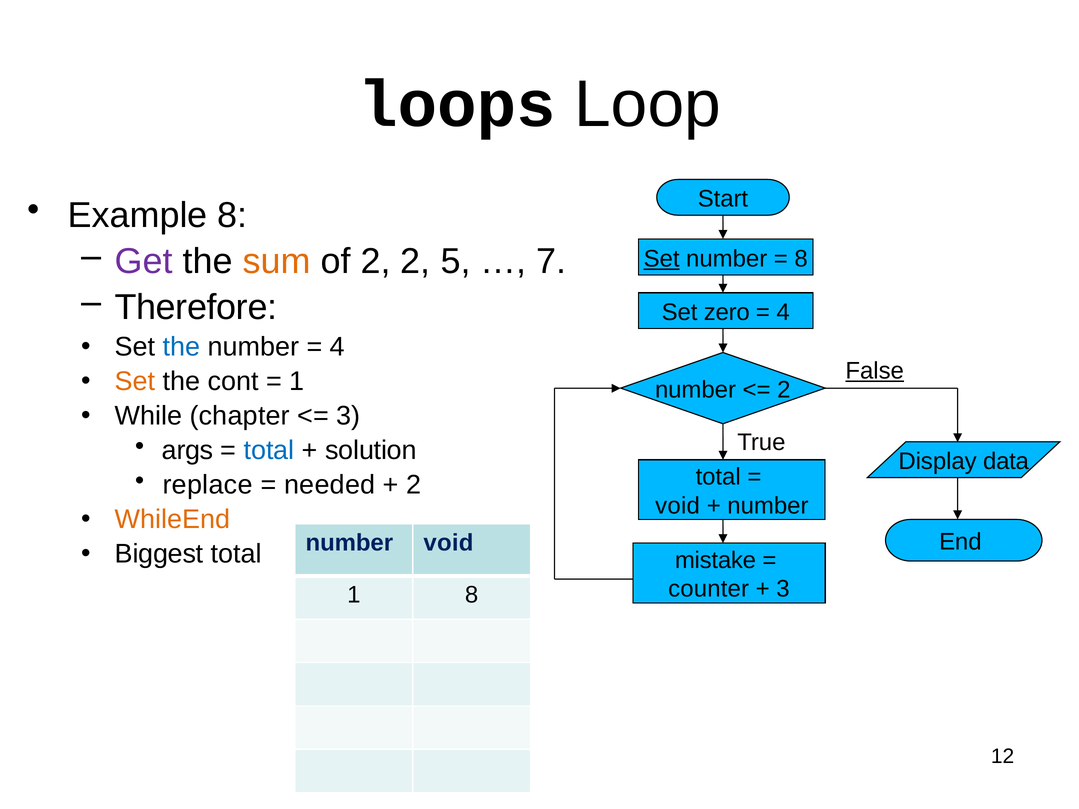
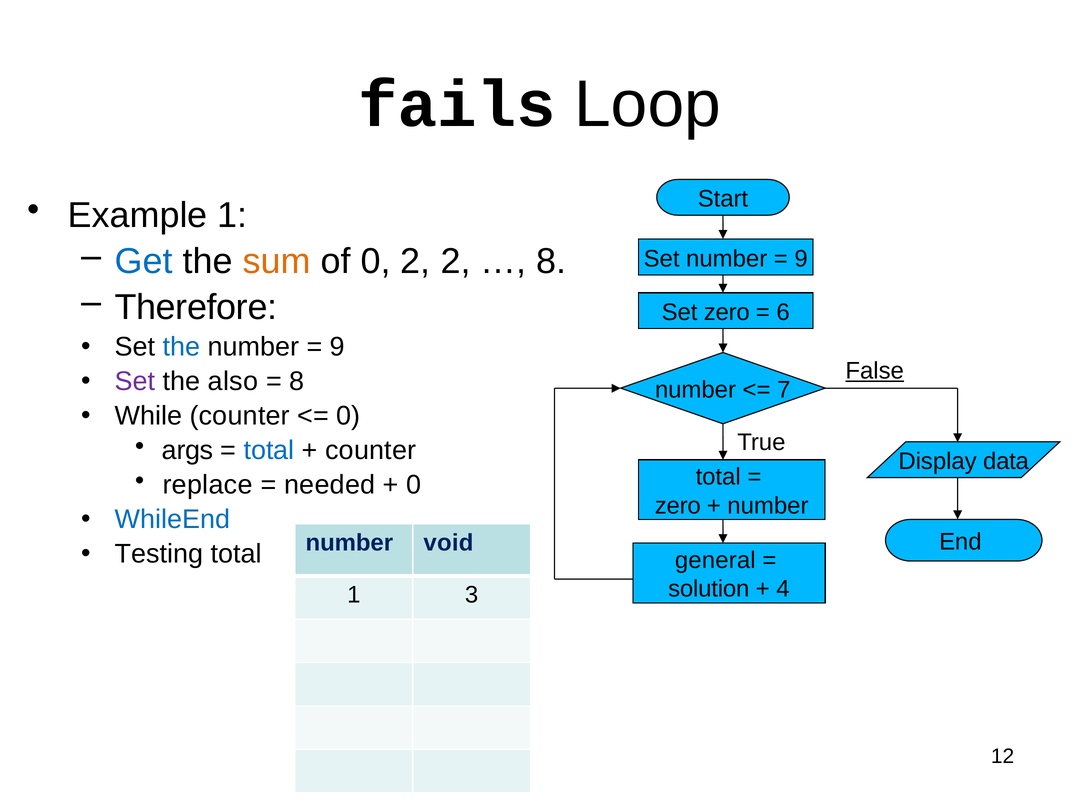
loops: loops -> fails
Example 8: 8 -> 1
Get colour: purple -> blue
of 2: 2 -> 0
2 5: 5 -> 2
7 at (551, 261): 7 -> 8
Set at (662, 259) underline: present -> none
8 at (801, 259): 8 -> 9
4 at (783, 312): 4 -> 6
4 at (337, 347): 4 -> 9
Set at (135, 381) colour: orange -> purple
cont: cont -> also
1 at (297, 381): 1 -> 8
2 at (784, 390): 2 -> 7
While chapter: chapter -> counter
3 at (348, 416): 3 -> 0
solution at (371, 450): solution -> counter
2 at (414, 485): 2 -> 0
void at (678, 506): void -> zero
WhileEnd colour: orange -> blue
Biggest: Biggest -> Testing
mistake: mistake -> general
counter: counter -> solution
3 at (783, 589): 3 -> 4
1 8: 8 -> 3
